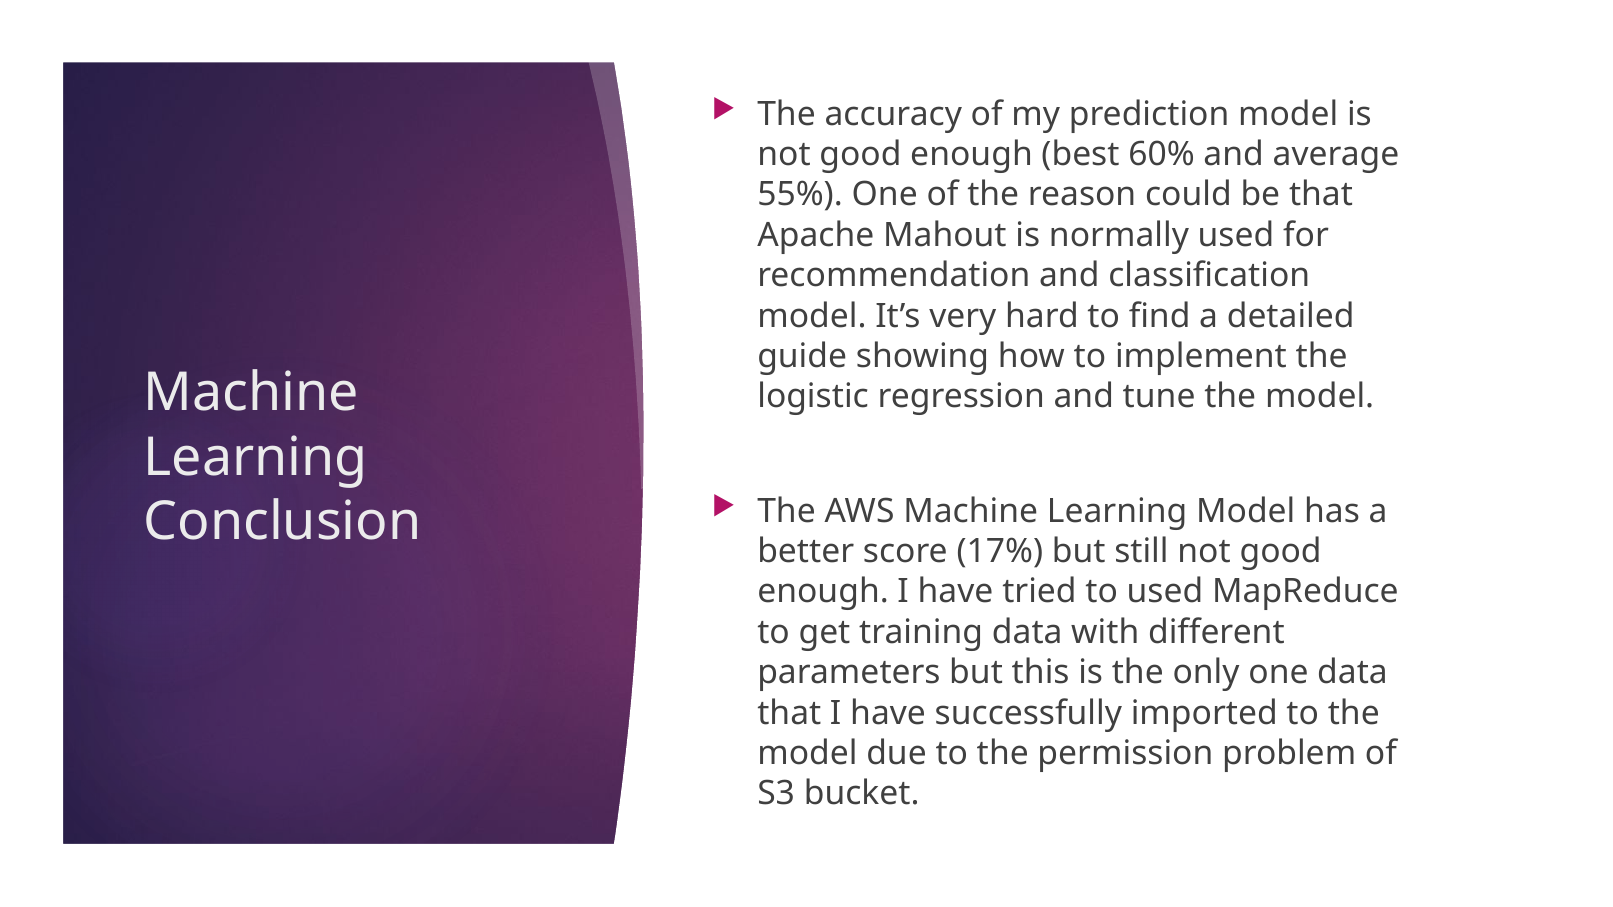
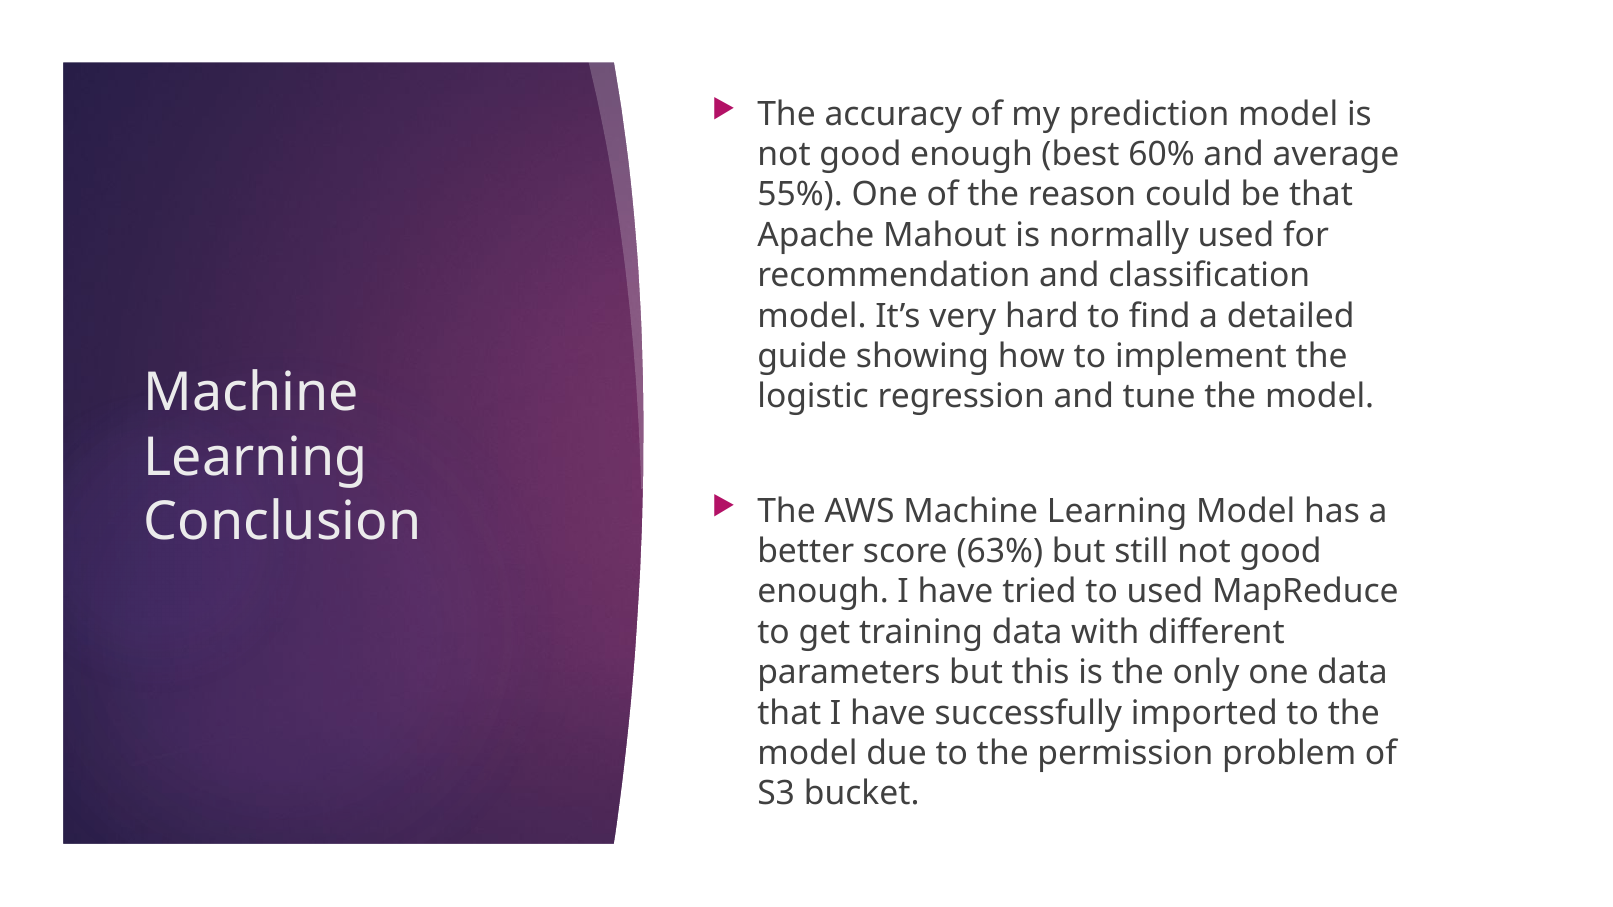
17%: 17% -> 63%
